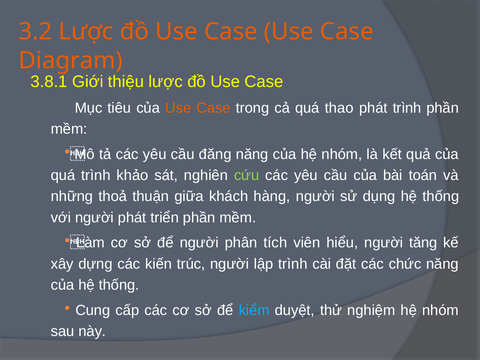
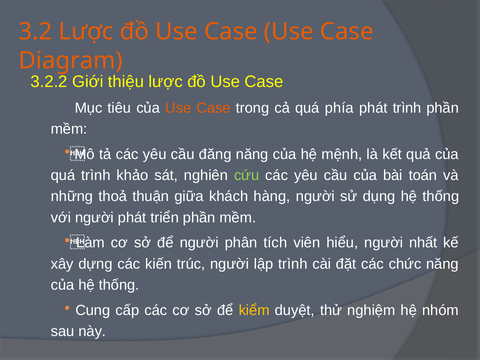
3.8.1: 3.8.1 -> 3.2.2
thao: thao -> phía
của hệ nhóm: nhóm -> mệnh
tăng: tăng -> nhất
kiểm colour: light blue -> yellow
